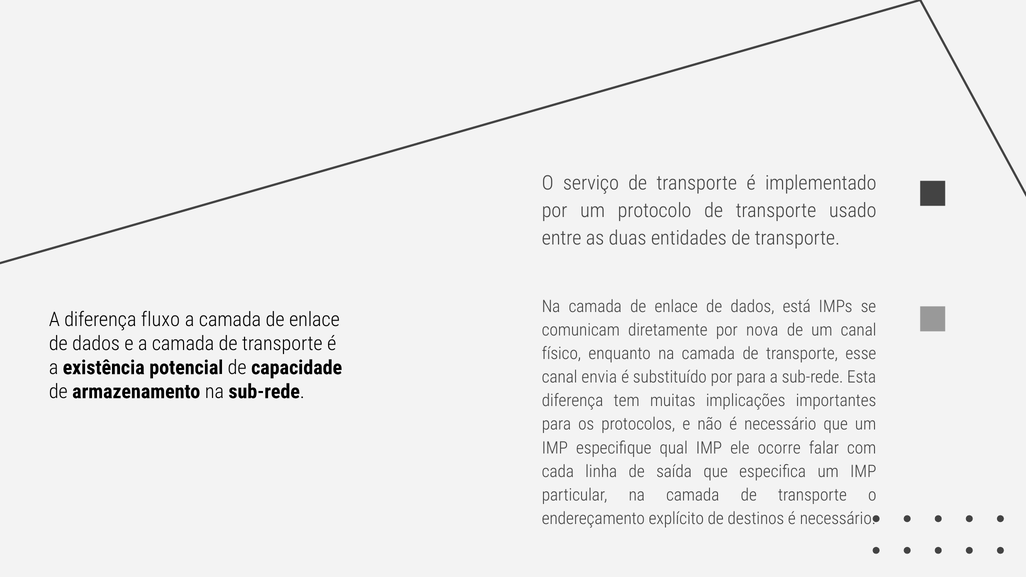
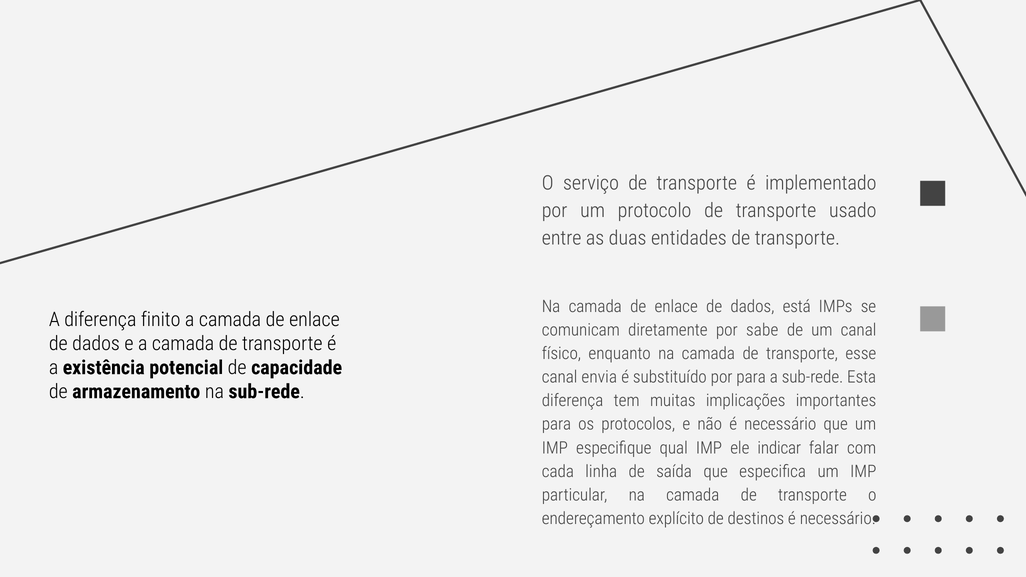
fluxo: fluxo -> finito
nova: nova -> sabe
ocorre: ocorre -> indicar
